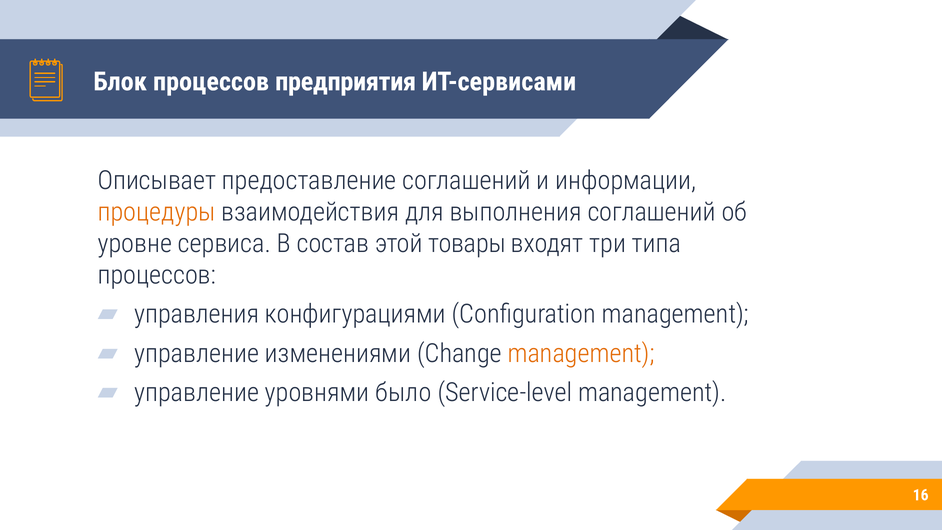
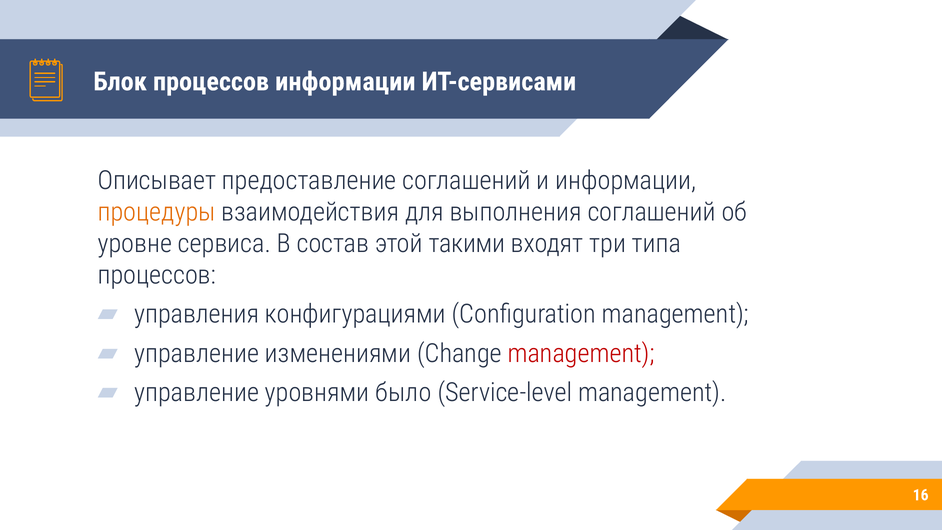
процессов предприятия: предприятия -> информации
товары: товары -> такими
management at (581, 353) colour: orange -> red
